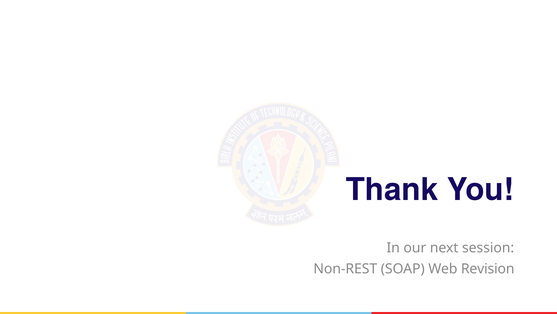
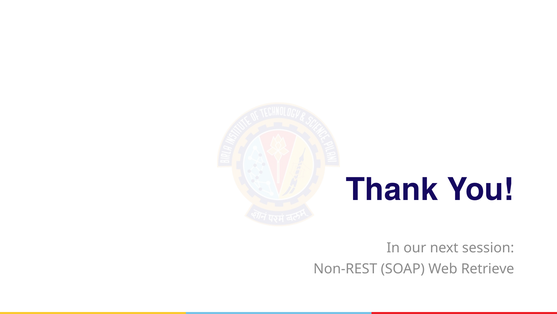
Revision: Revision -> Retrieve
